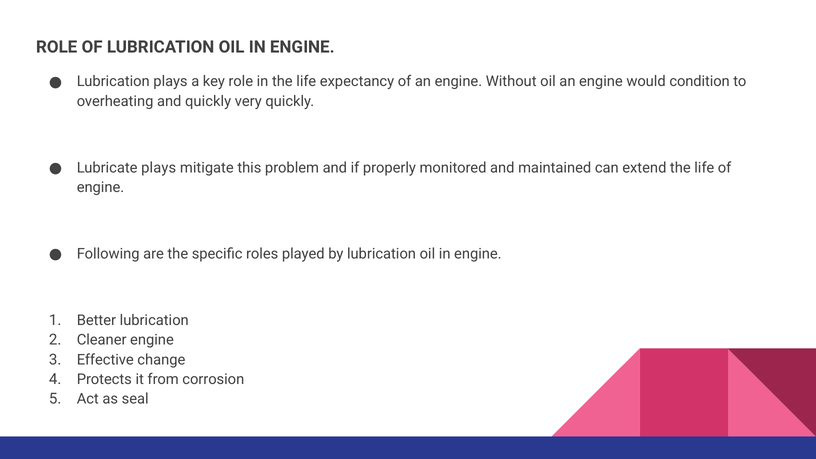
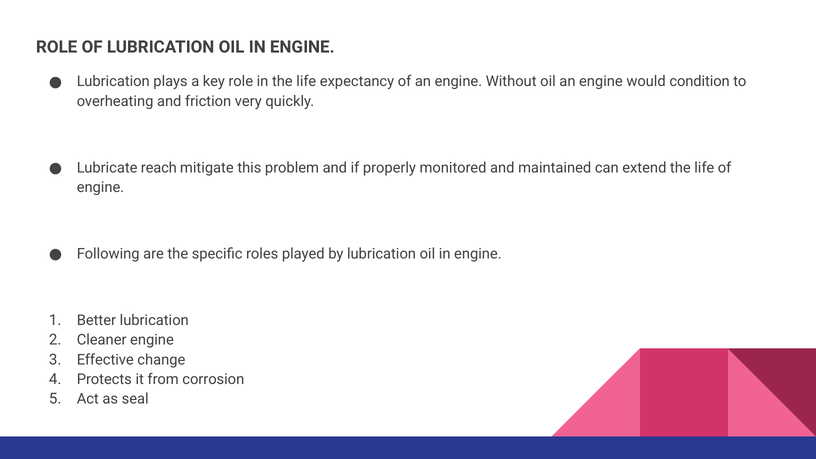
and quickly: quickly -> friction
Lubricate plays: plays -> reach
